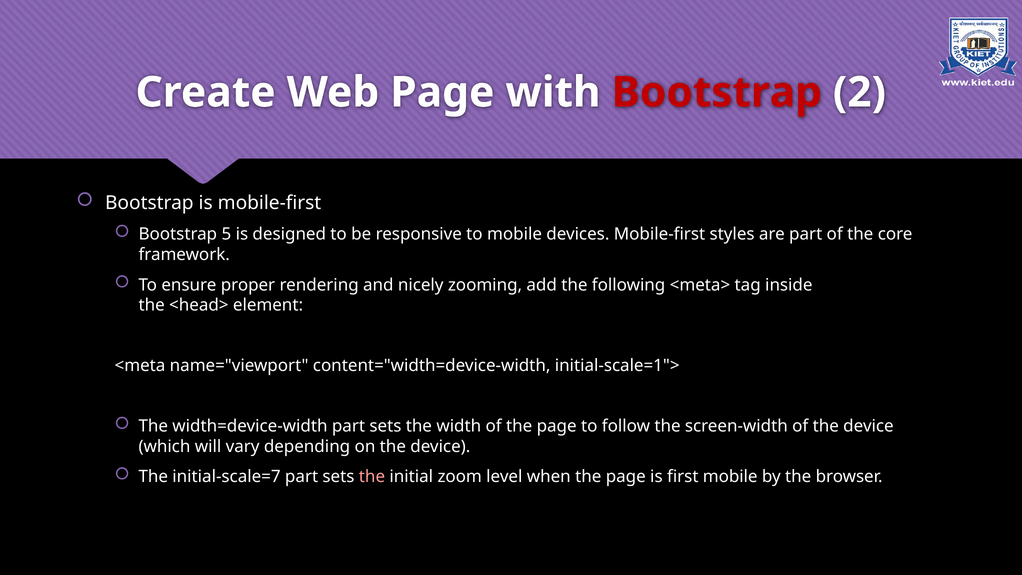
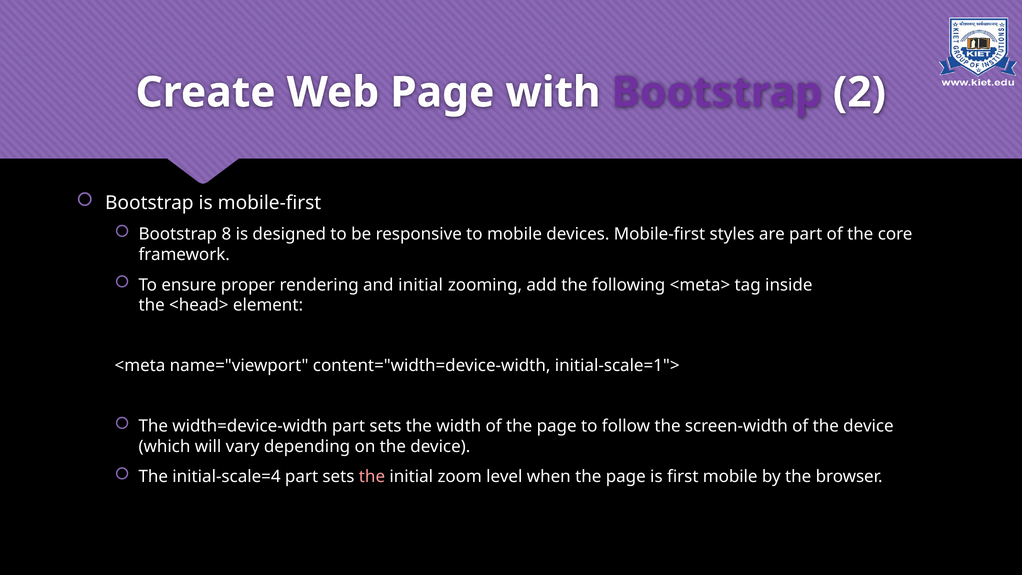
Bootstrap at (717, 92) colour: red -> purple
5: 5 -> 8
and nicely: nicely -> initial
initial-scale=7: initial-scale=7 -> initial-scale=4
